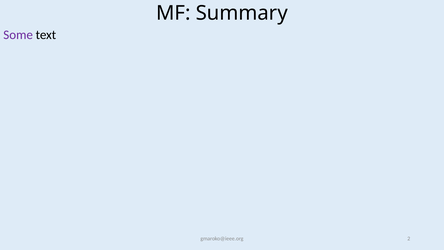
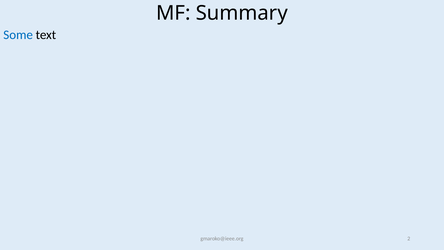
Some colour: purple -> blue
